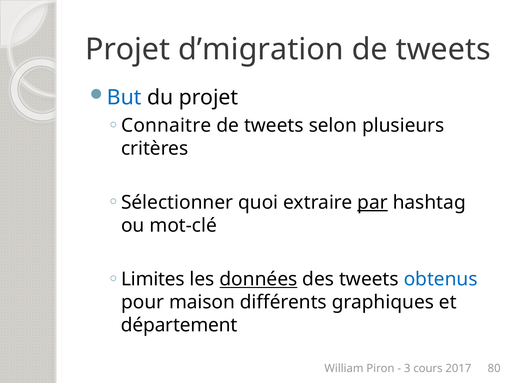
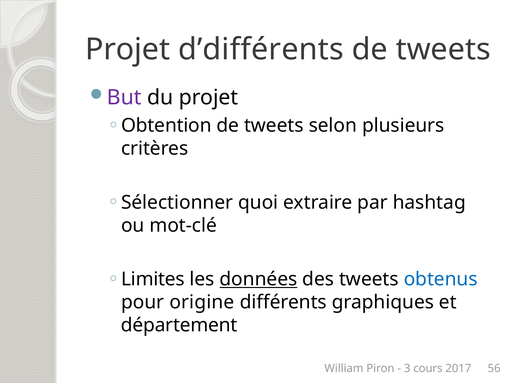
d’migration: d’migration -> d’différents
But colour: blue -> purple
Connaitre: Connaitre -> Obtention
par underline: present -> none
maison: maison -> origine
80: 80 -> 56
